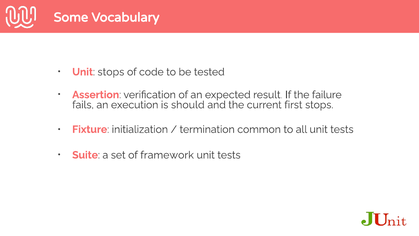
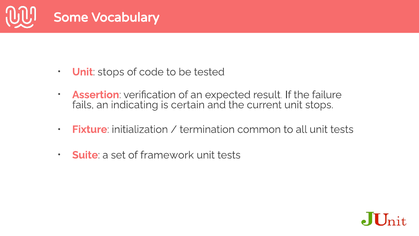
execution: execution -> indicating
should: should -> certain
current first: first -> unit
